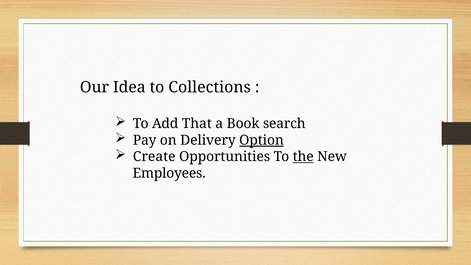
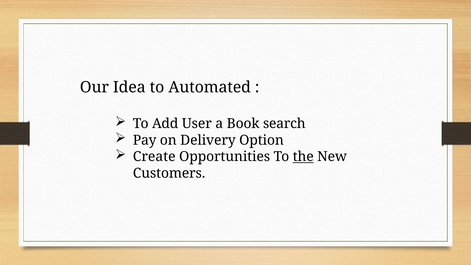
Collections: Collections -> Automated
That: That -> User
Option underline: present -> none
Employees: Employees -> Customers
